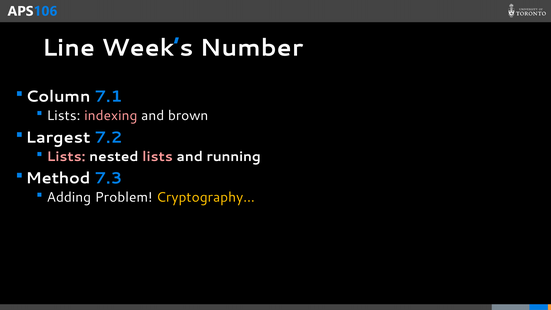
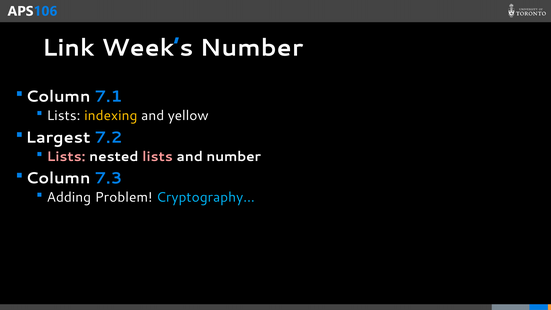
Line: Line -> Link
indexing colour: pink -> yellow
brown: brown -> yellow
and running: running -> number
Method at (58, 178): Method -> Column
Cryptography… colour: yellow -> light blue
